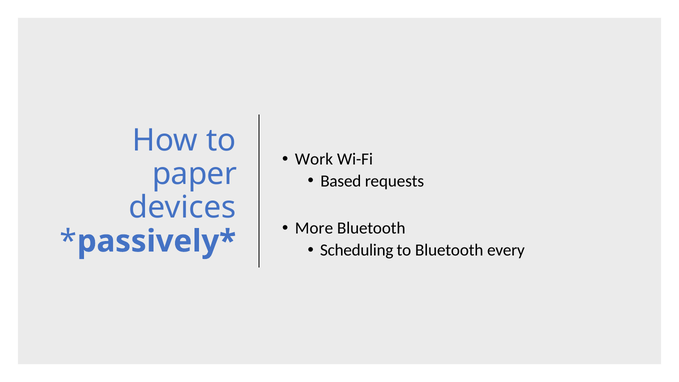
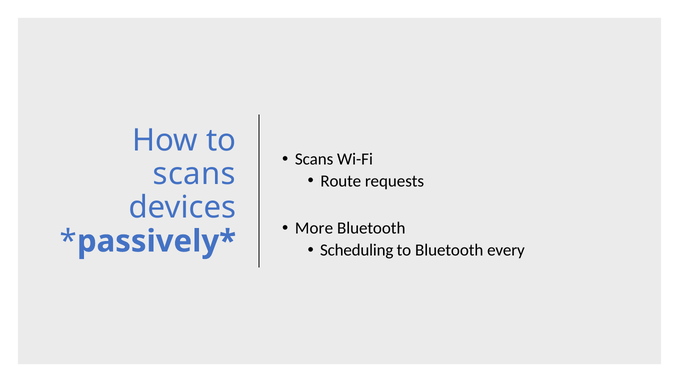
Work at (314, 159): Work -> Scans
paper at (195, 174): paper -> scans
Based: Based -> Route
